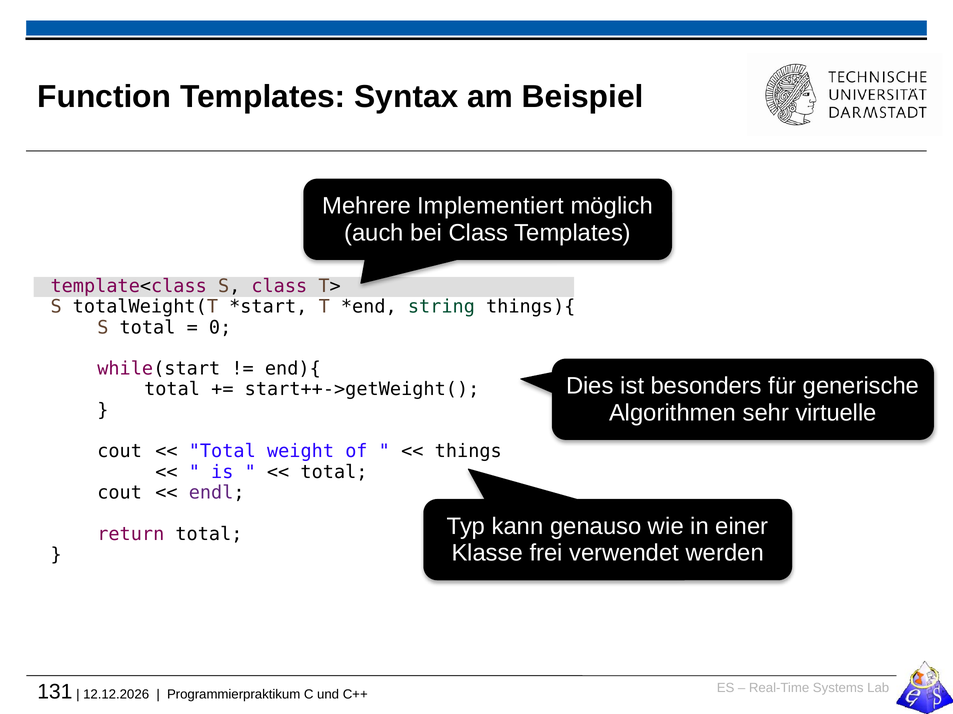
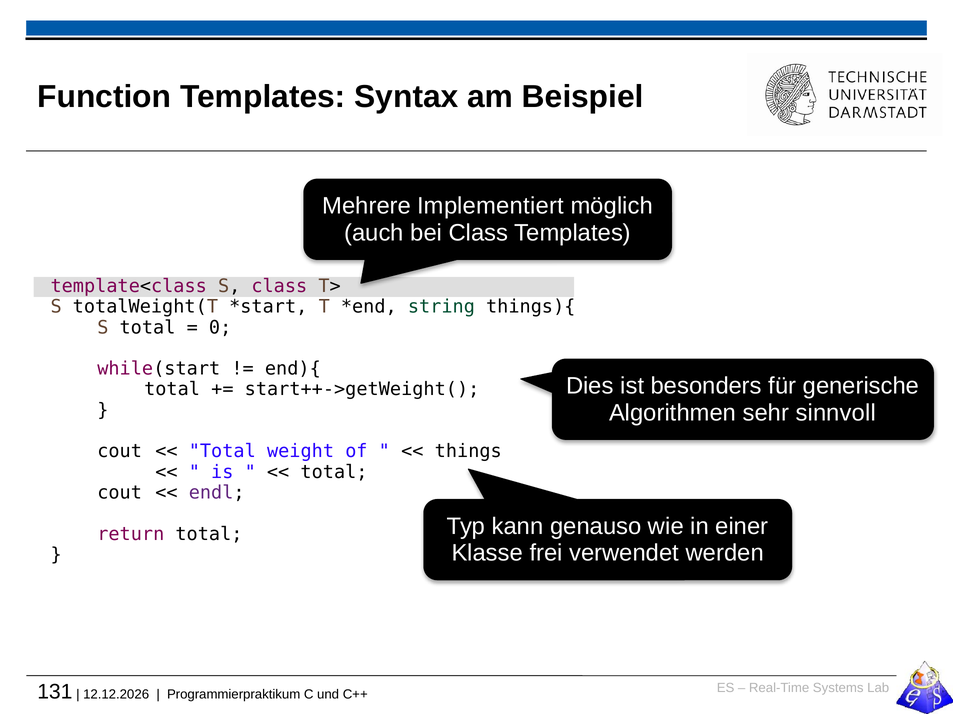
virtuelle: virtuelle -> sinnvoll
